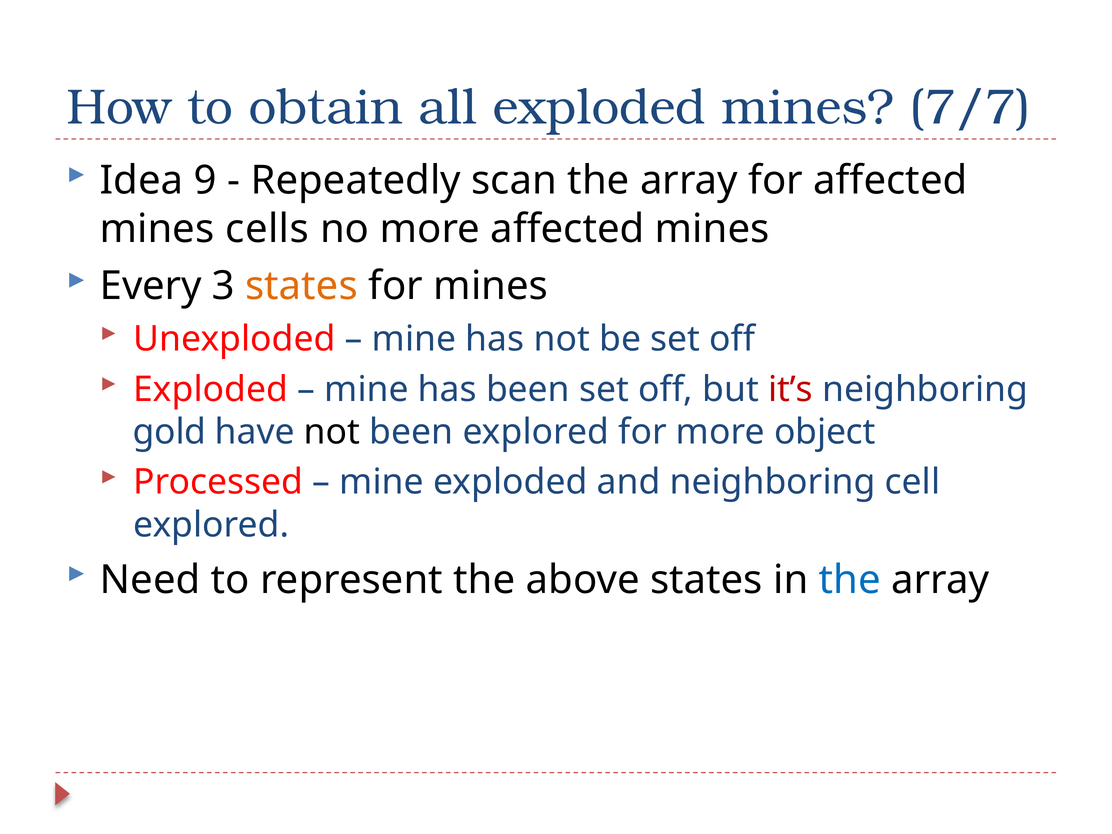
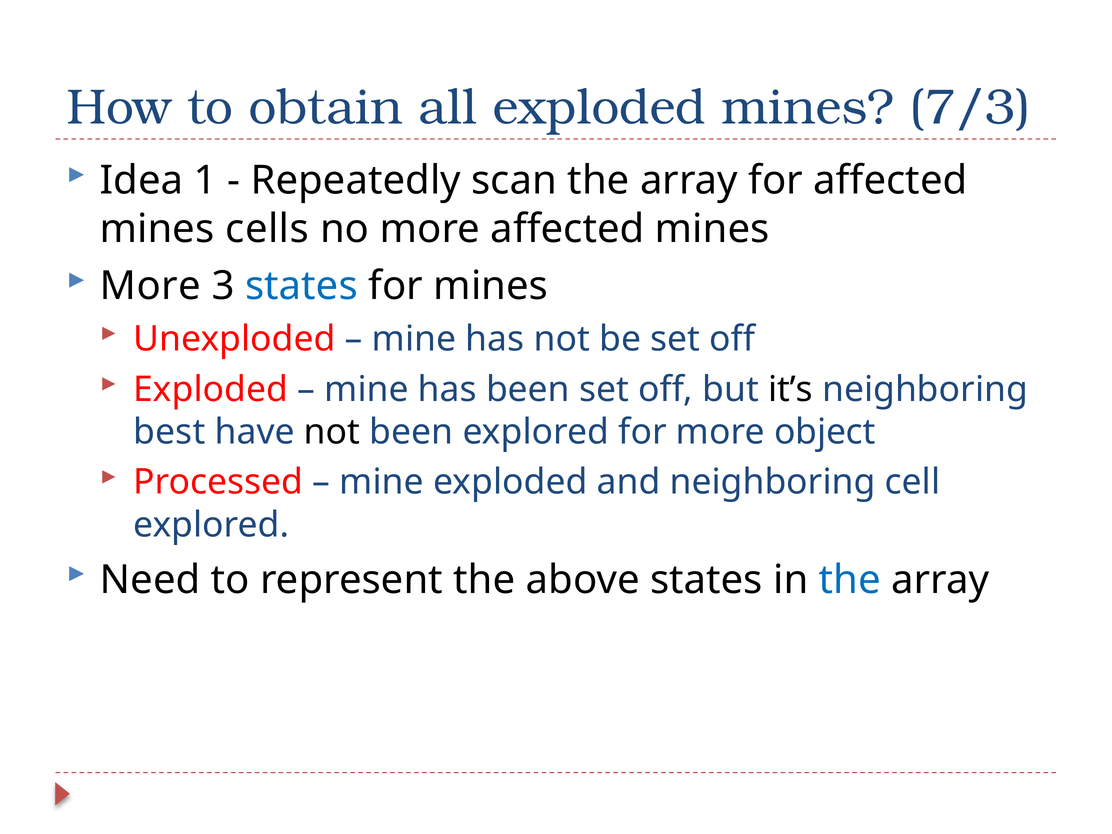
7/7: 7/7 -> 7/3
9: 9 -> 1
Every at (151, 286): Every -> More
states at (302, 286) colour: orange -> blue
it’s colour: red -> black
gold: gold -> best
